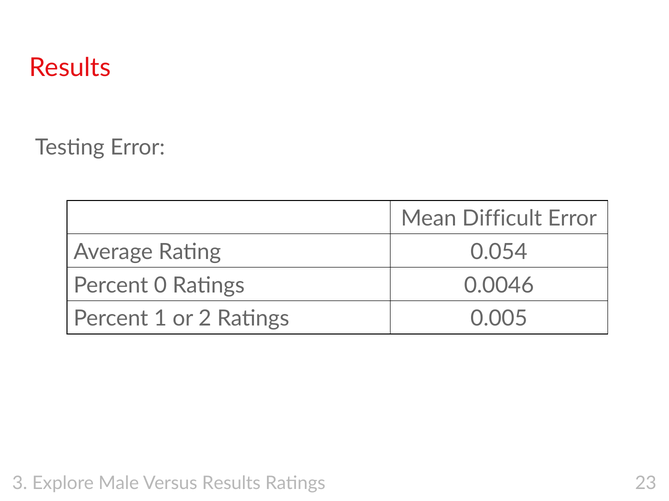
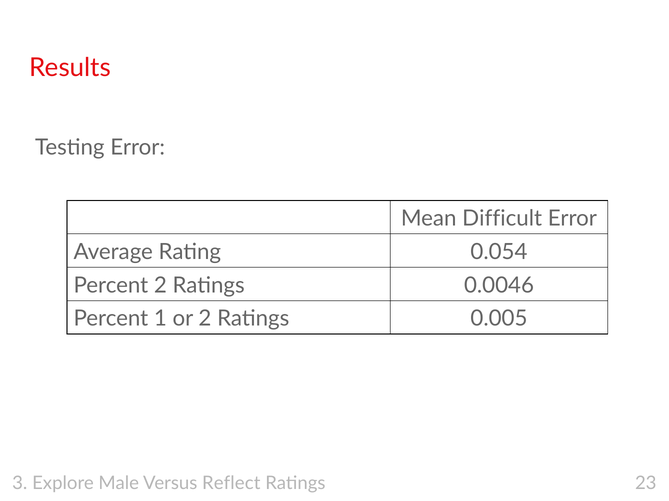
Percent 0: 0 -> 2
Versus Results: Results -> Reflect
